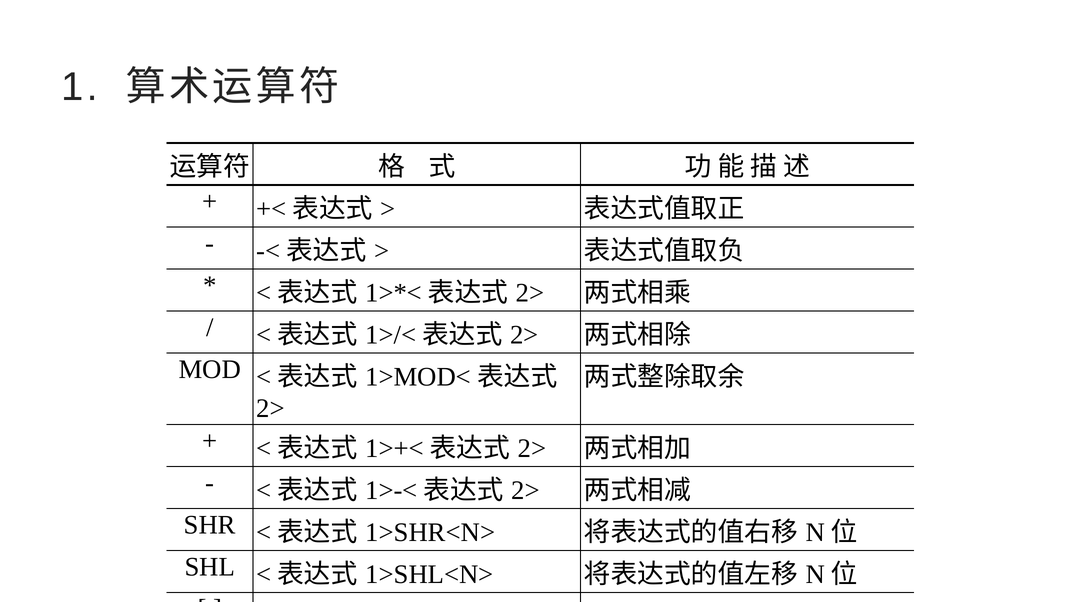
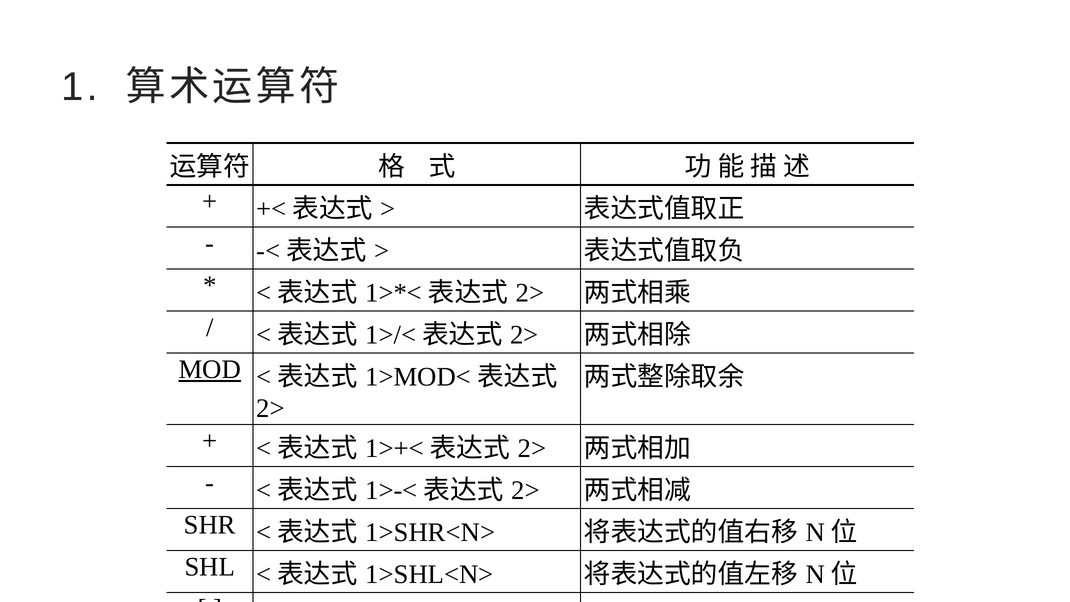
MOD underline: none -> present
